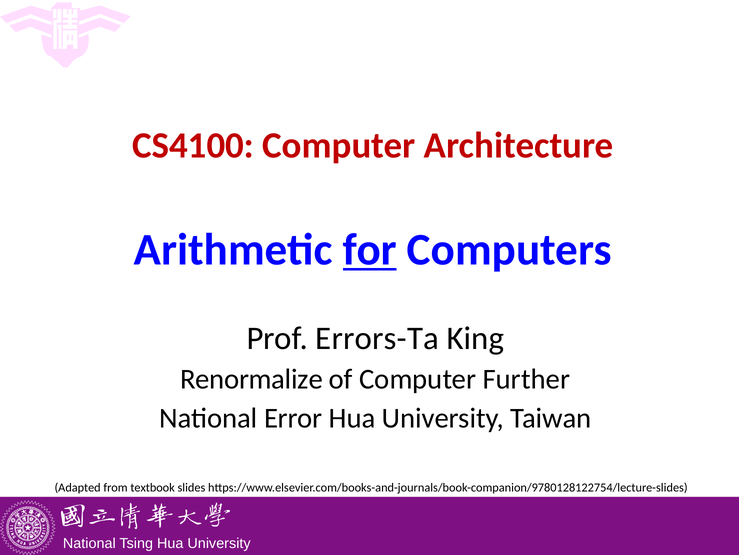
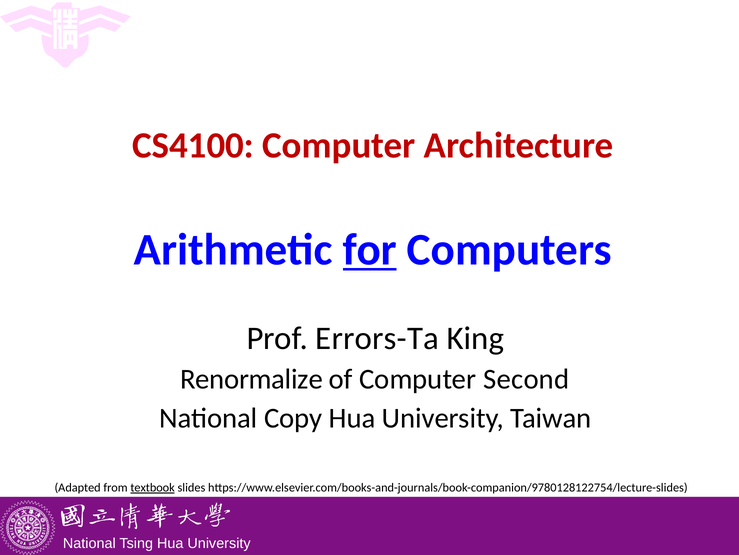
Further: Further -> Second
Error: Error -> Copy
textbook underline: none -> present
